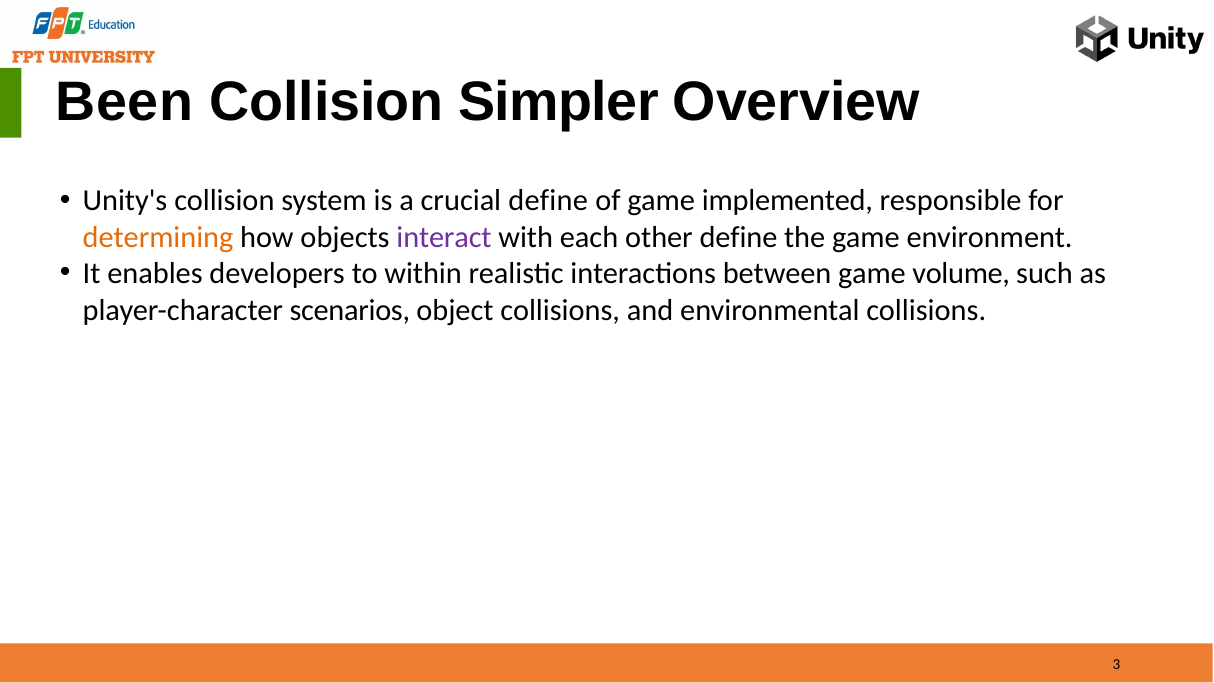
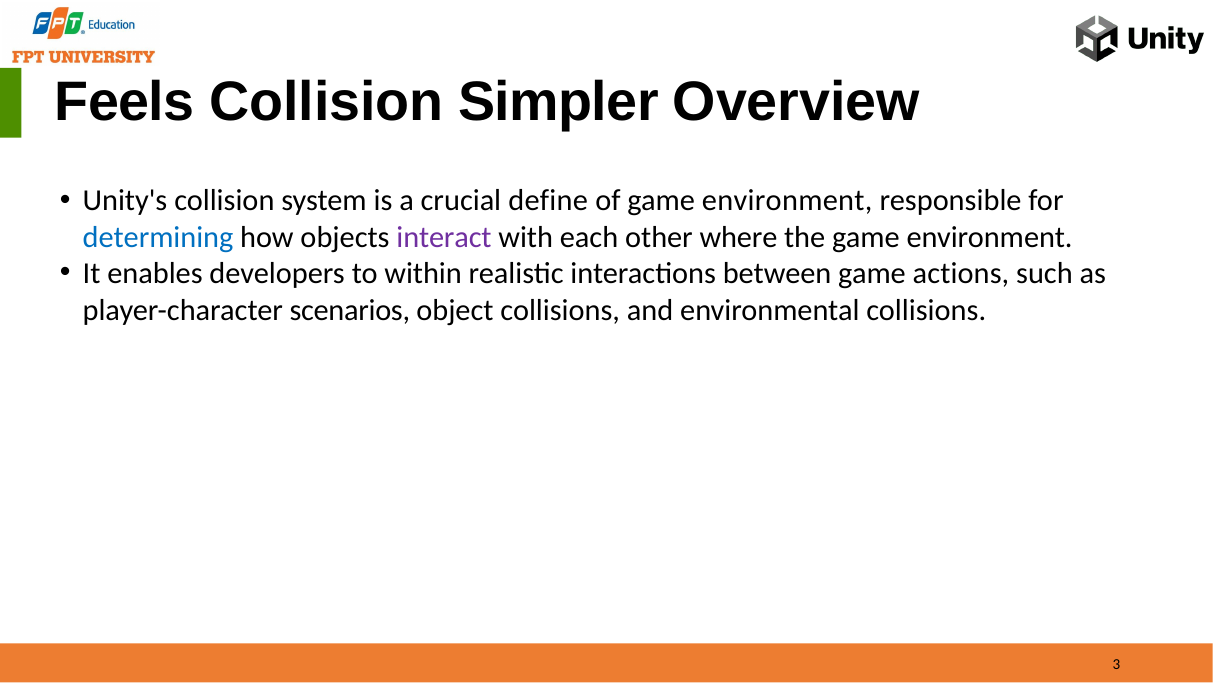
Been: Been -> Feels
of game implemented: implemented -> environment
determining colour: orange -> blue
other define: define -> where
volume: volume -> actions
